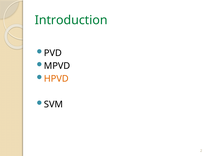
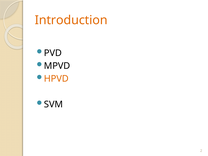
Introduction colour: green -> orange
